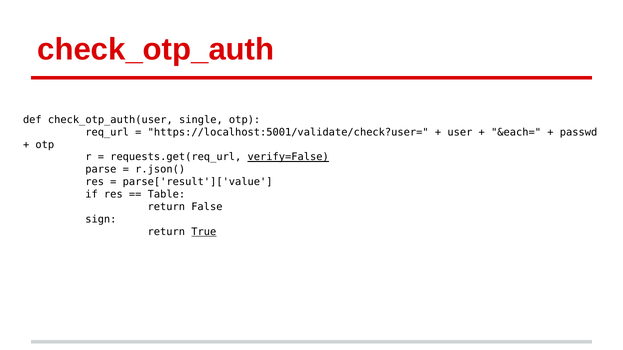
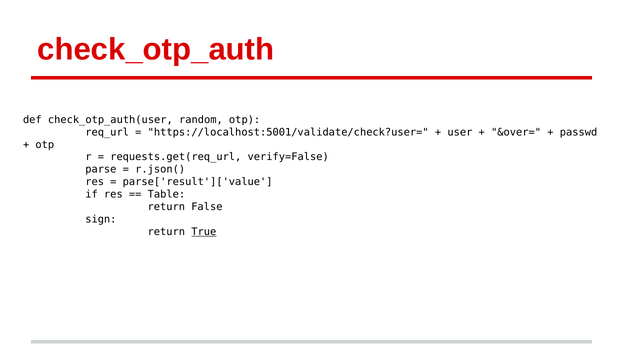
single: single -> random
&each=: &each= -> &over=
verify=False underline: present -> none
